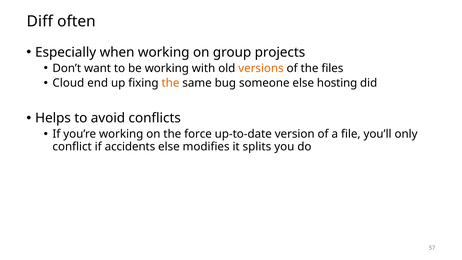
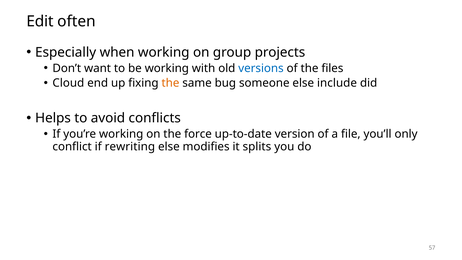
Diff: Diff -> Edit
versions colour: orange -> blue
hosting: hosting -> include
accidents: accidents -> rewriting
